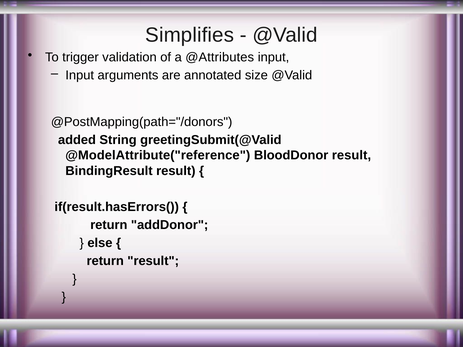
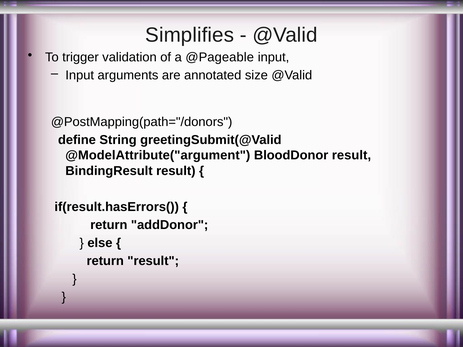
@Attributes: @Attributes -> @Pageable
added: added -> define
@ModelAttribute("reference: @ModelAttribute("reference -> @ModelAttribute("argument
